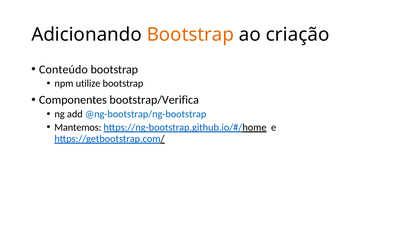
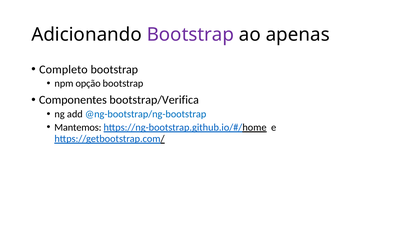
Bootstrap at (190, 35) colour: orange -> purple
criação: criação -> apenas
Conteúdo: Conteúdo -> Completo
utilize: utilize -> opção
